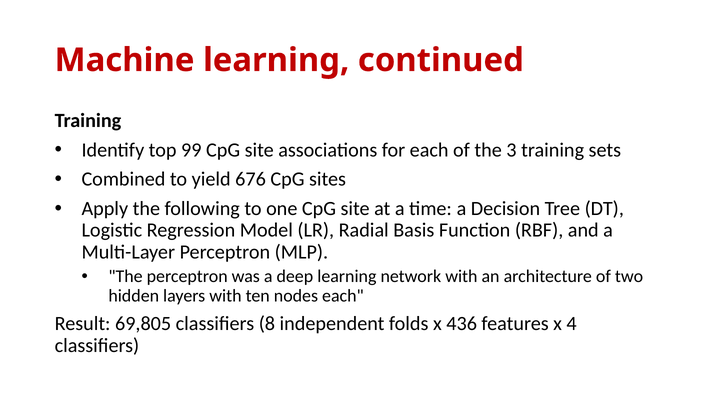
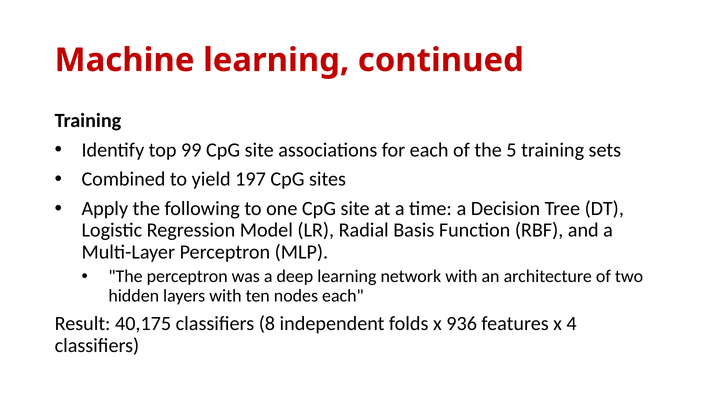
3: 3 -> 5
676: 676 -> 197
69,805: 69,805 -> 40,175
436: 436 -> 936
